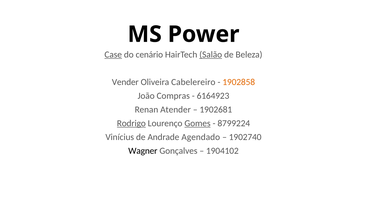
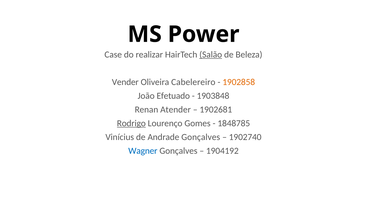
Case underline: present -> none
cenário: cenário -> realizar
Compras: Compras -> Efetuado
6164923: 6164923 -> 1903848
Gomes underline: present -> none
8799224: 8799224 -> 1848785
Andrade Agendado: Agendado -> Gonçalves
Wagner colour: black -> blue
1904102: 1904102 -> 1904192
